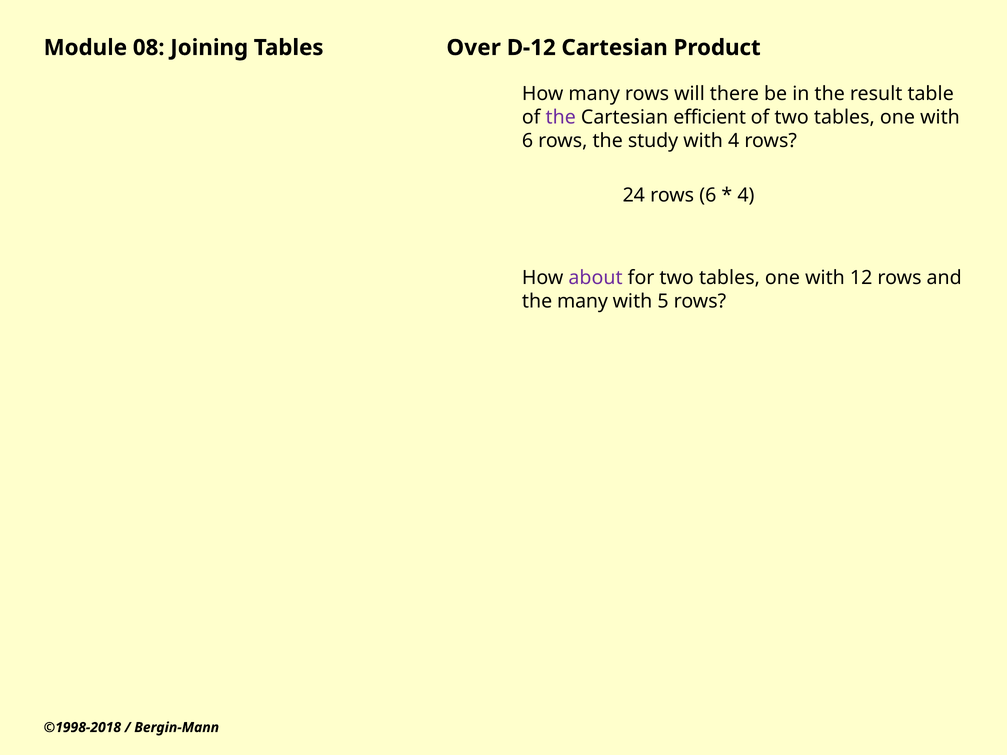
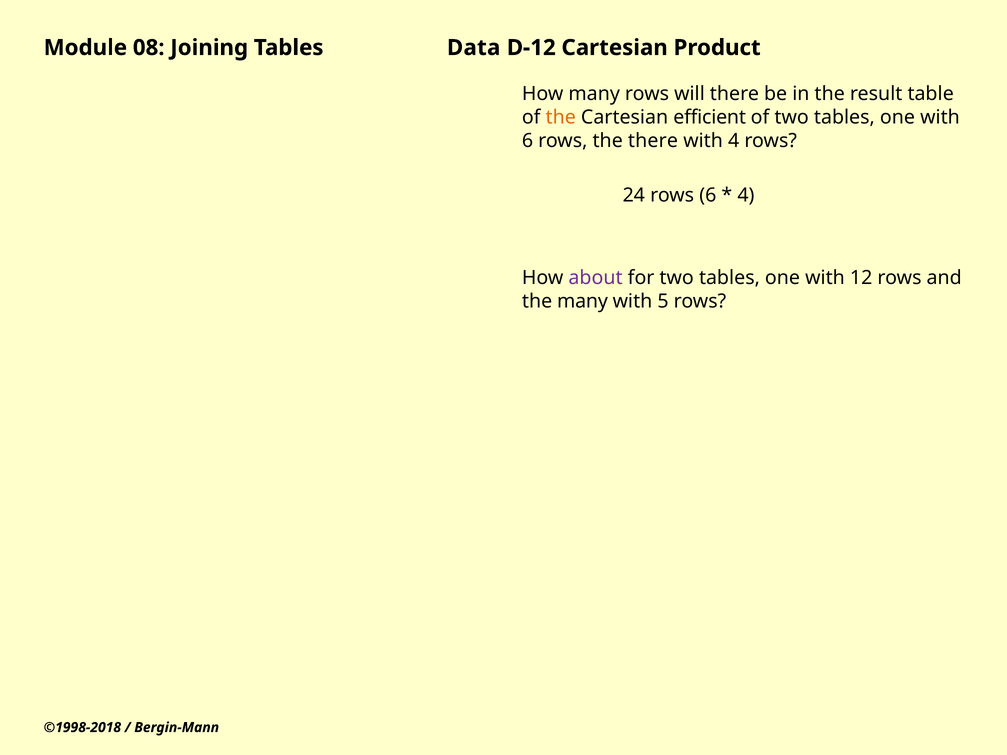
Over: Over -> Data
the at (561, 117) colour: purple -> orange
the study: study -> there
